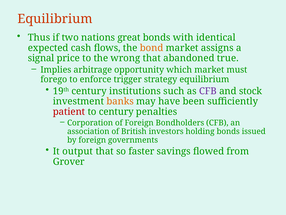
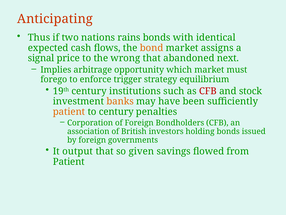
Equilibrium at (55, 19): Equilibrium -> Anticipating
great: great -> rains
true: true -> next
CFB at (208, 91) colour: purple -> red
patient at (69, 111) colour: red -> orange
faster: faster -> given
Grover at (69, 161): Grover -> Patient
